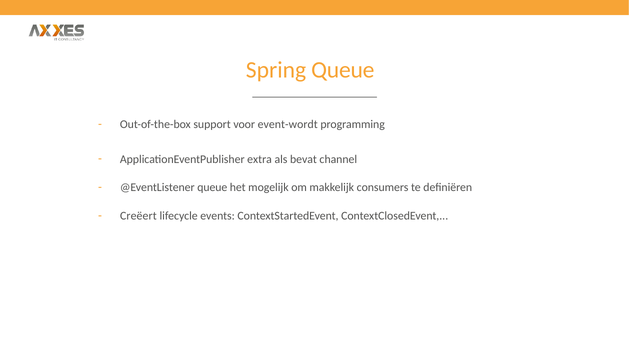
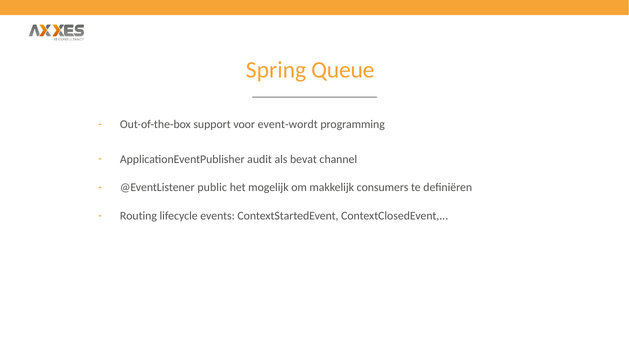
extra: extra -> audit
@EventListener queue: queue -> public
Creëert: Creëert -> Routing
